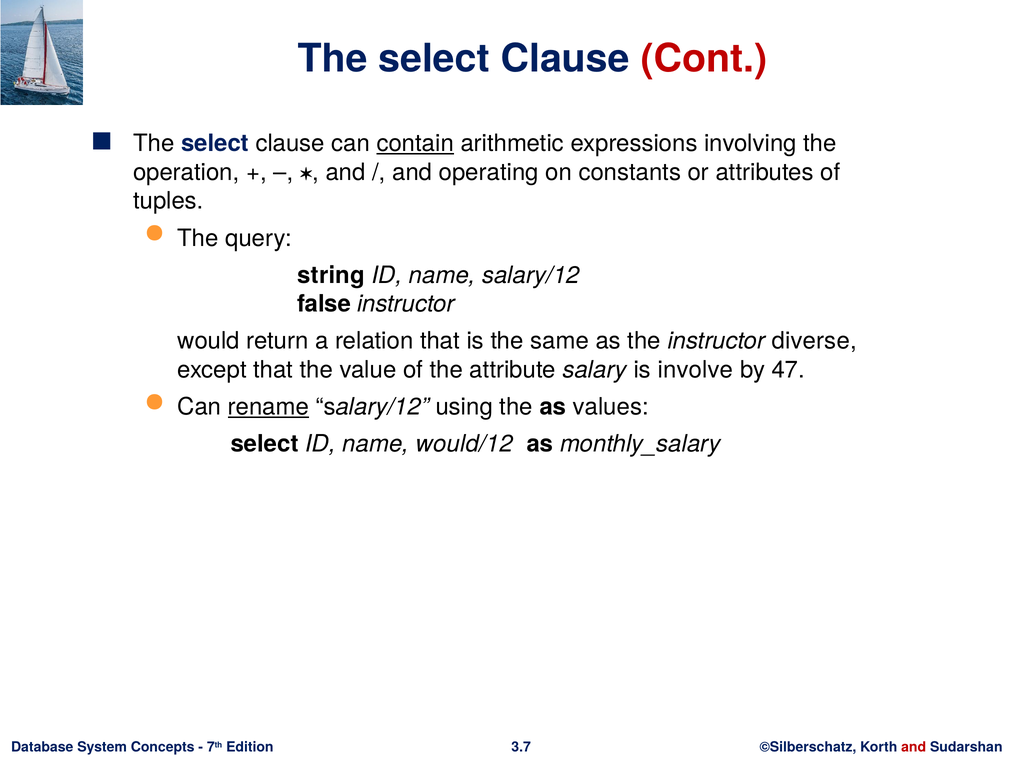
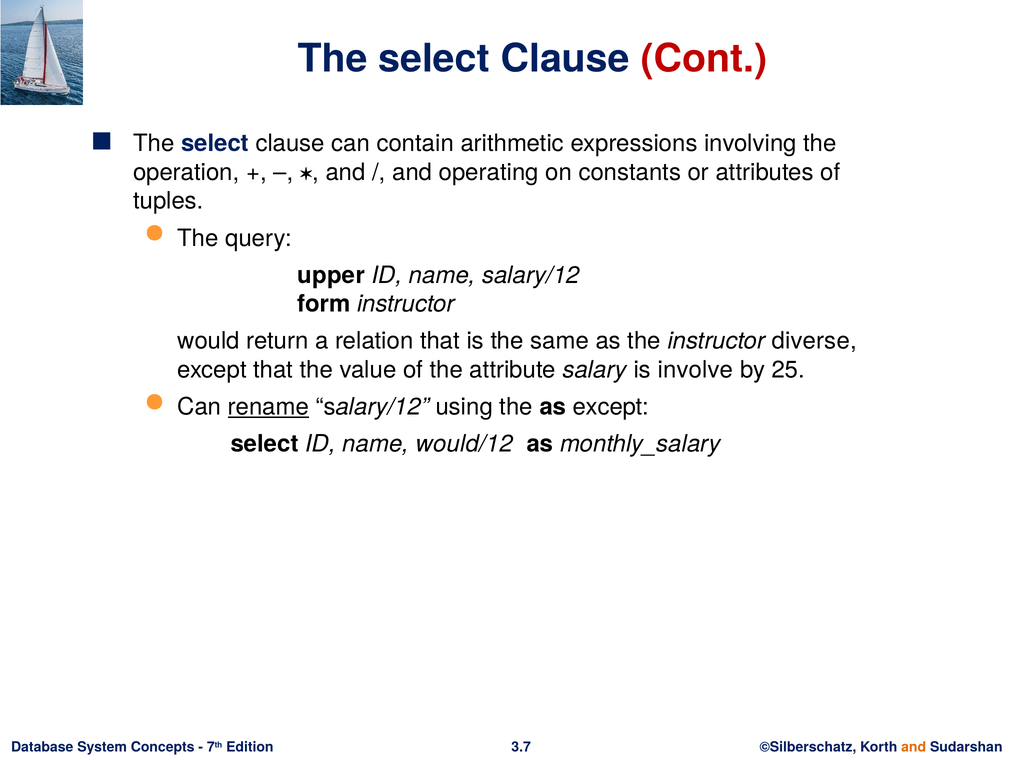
contain underline: present -> none
string: string -> upper
false: false -> form
47: 47 -> 25
as values: values -> except
and at (914, 747) colour: red -> orange
